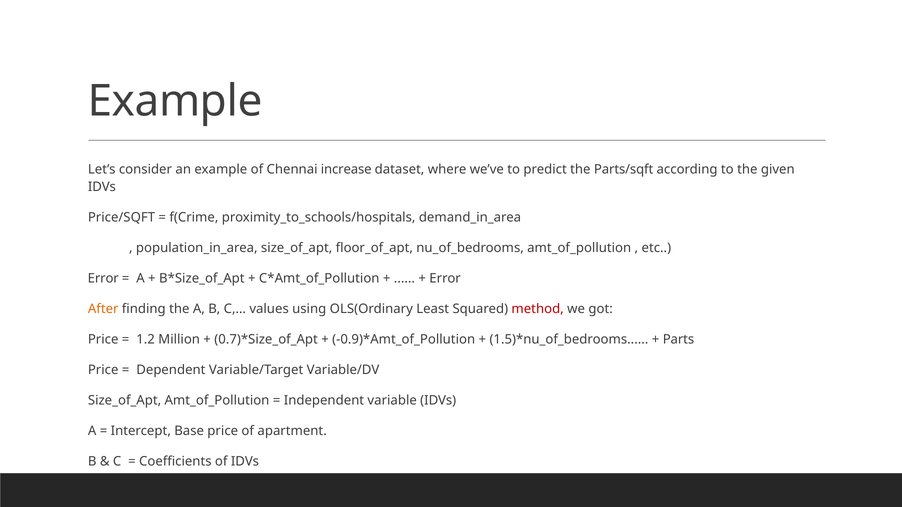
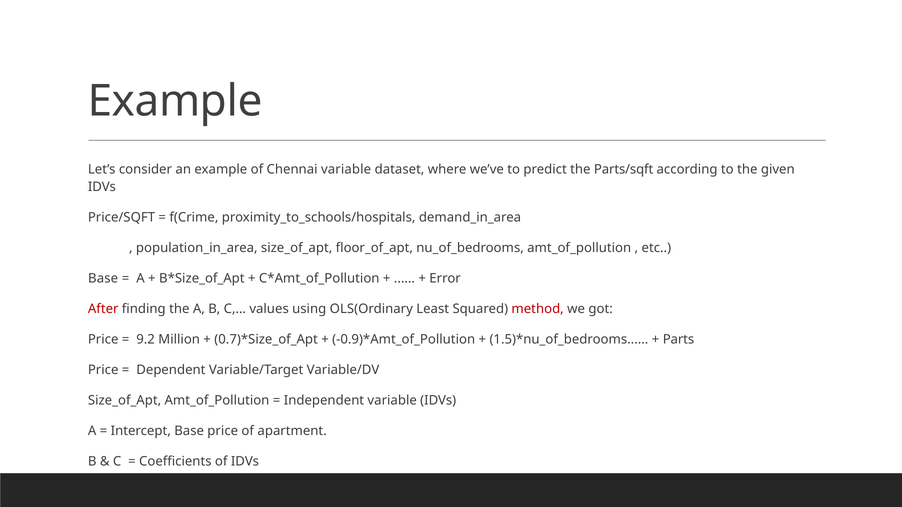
Chennai increase: increase -> variable
Error at (103, 279): Error -> Base
After colour: orange -> red
1.2: 1.2 -> 9.2
